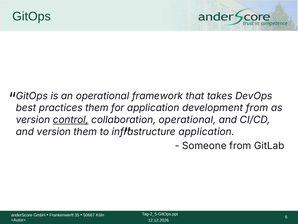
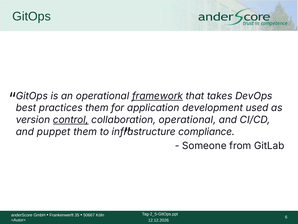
framework underline: none -> present
development from: from -> used
and version: version -> puppet
application at (207, 132): application -> compliance
